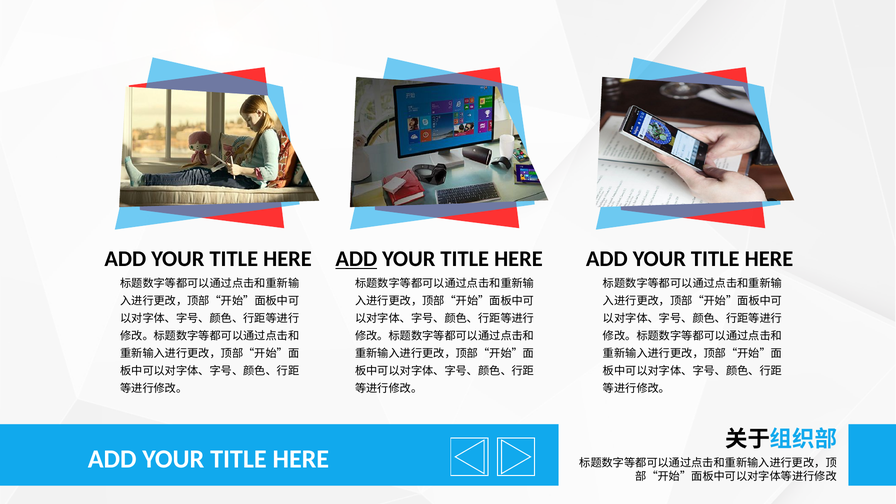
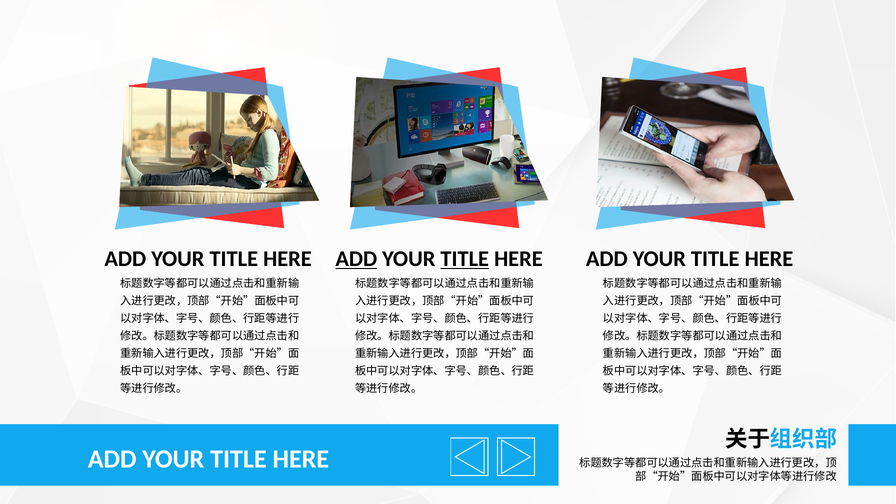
TITLE at (465, 259) underline: none -> present
